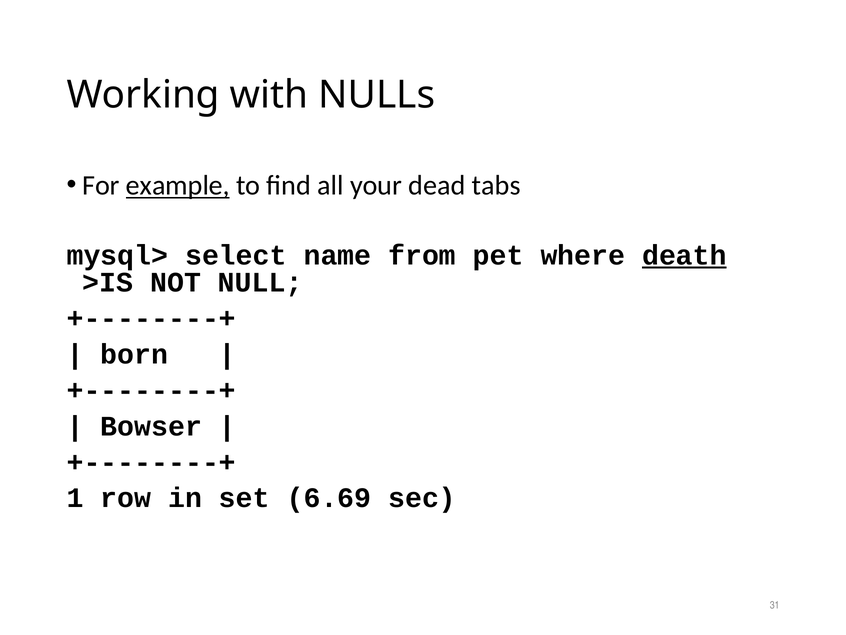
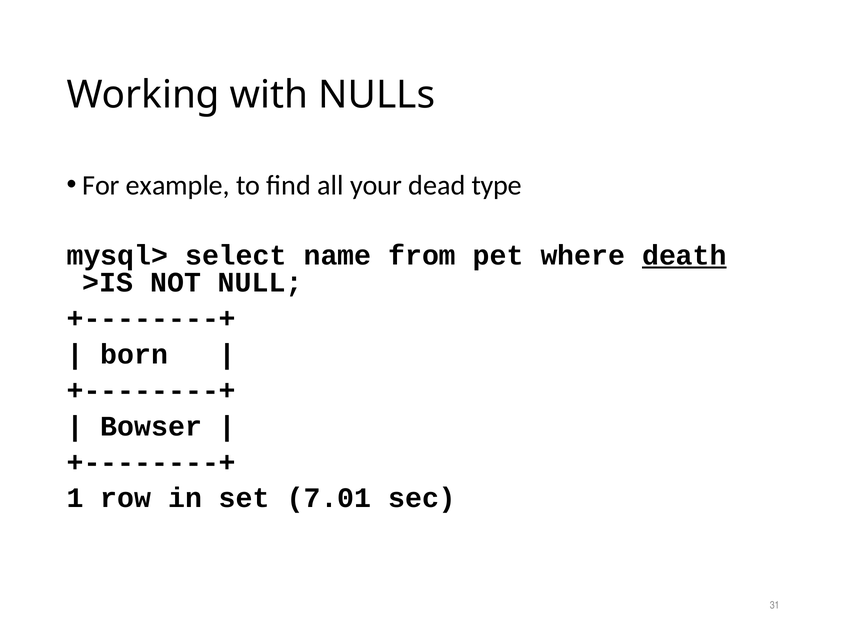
example underline: present -> none
tabs: tabs -> type
6.69: 6.69 -> 7.01
